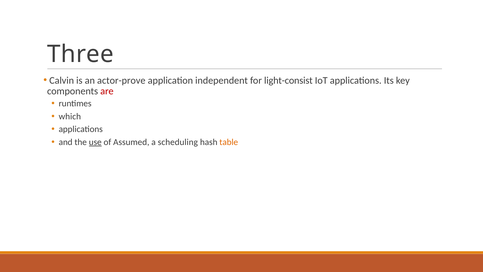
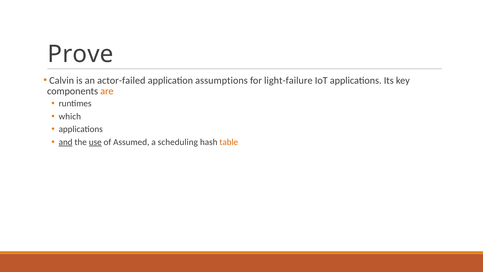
Three: Three -> Prove
actor-prove: actor-prove -> actor-failed
independent: independent -> assumptions
light-consist: light-consist -> light-failure
are colour: red -> orange
and underline: none -> present
